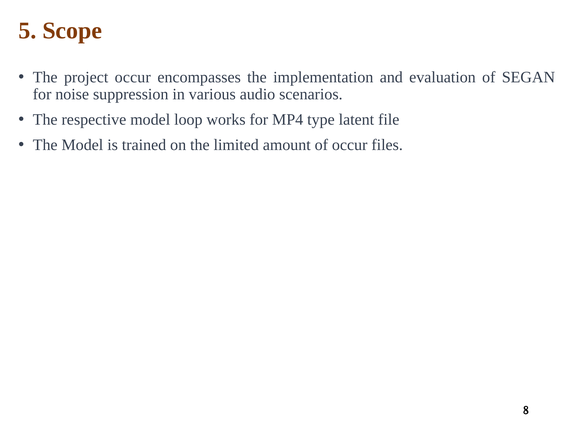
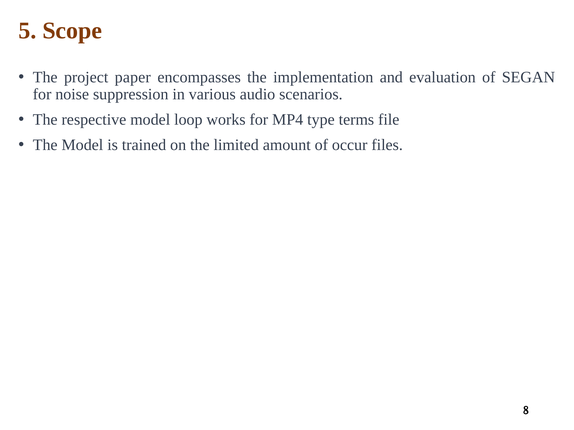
project occur: occur -> paper
latent: latent -> terms
